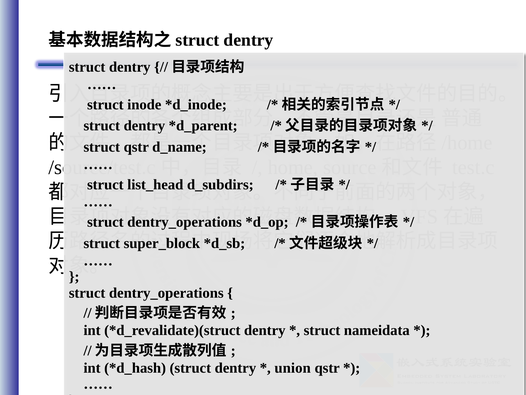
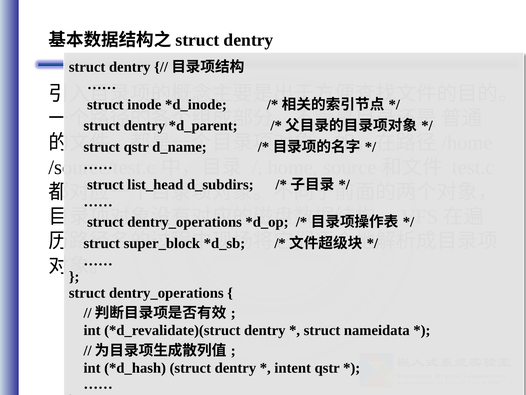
union: union -> intent
